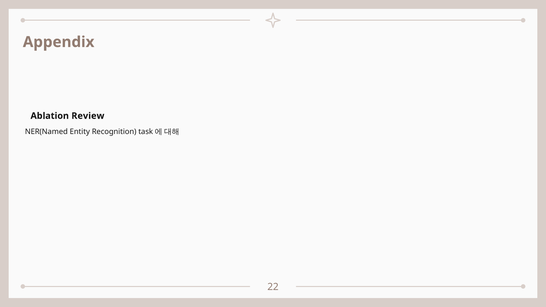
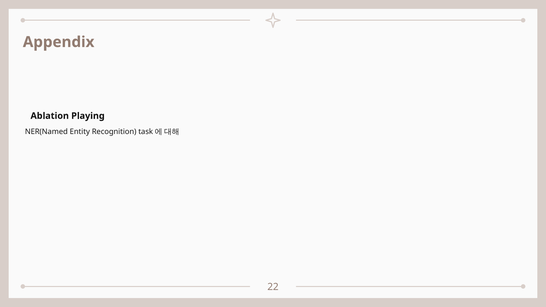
Review: Review -> Playing
